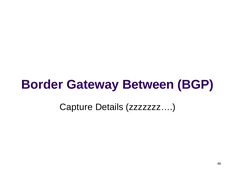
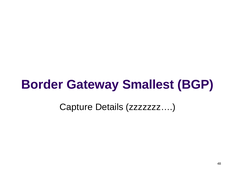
Between: Between -> Smallest
